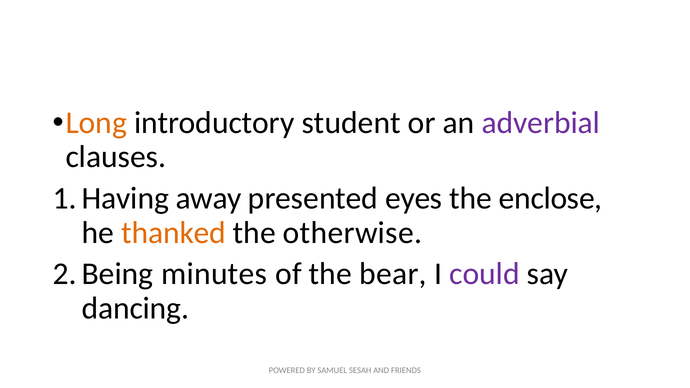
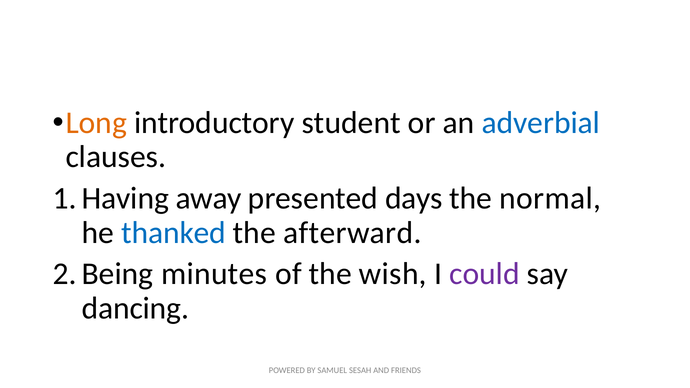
adverbial colour: purple -> blue
eyes: eyes -> days
enclose: enclose -> normal
thanked colour: orange -> blue
otherwise: otherwise -> afterward
bear: bear -> wish
